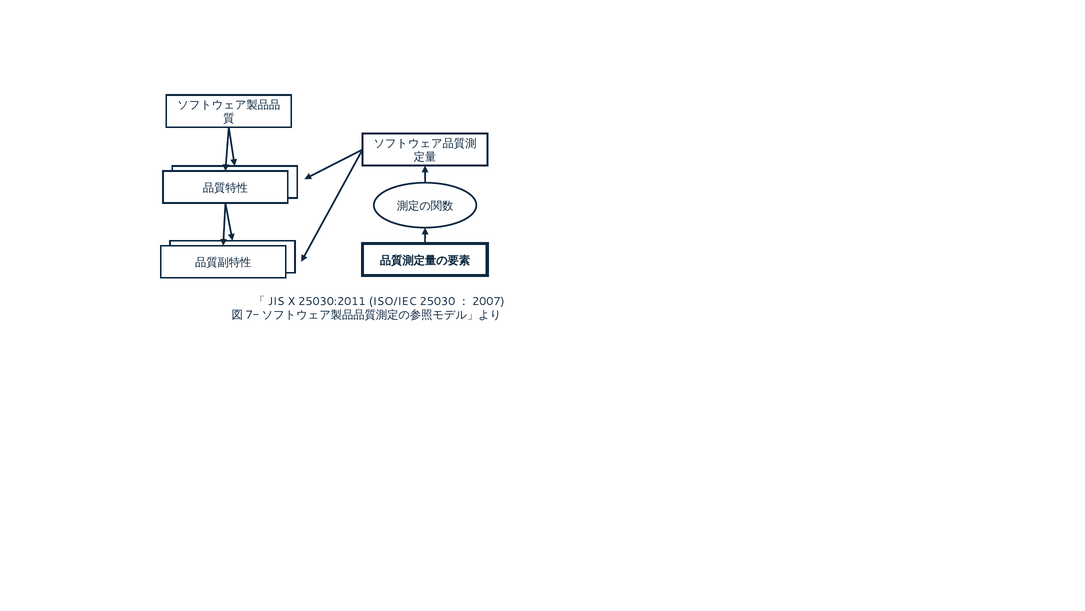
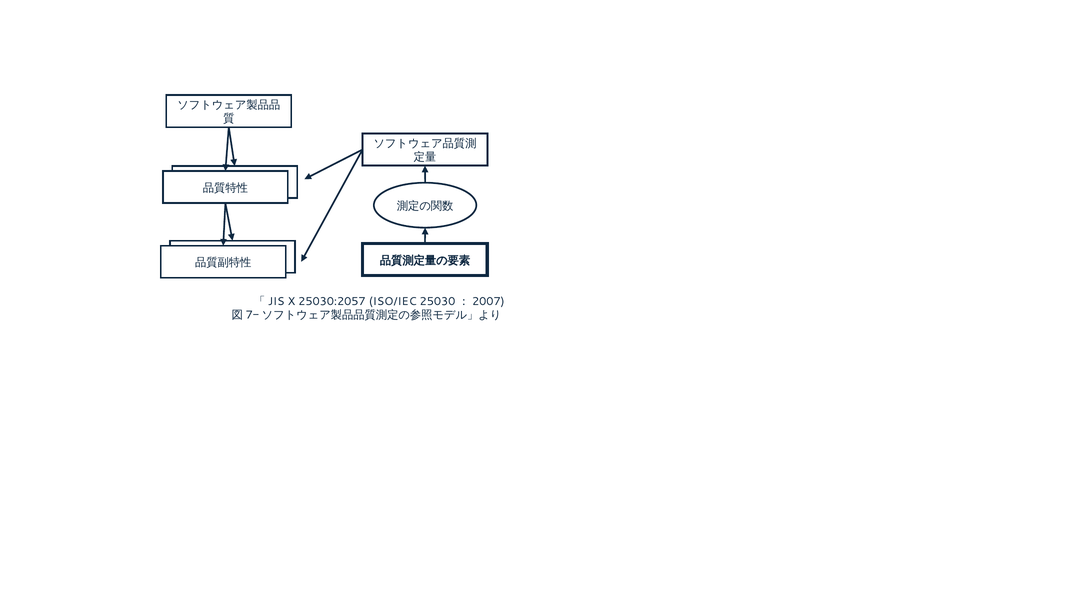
25030:2011: 25030:2011 -> 25030:2057
